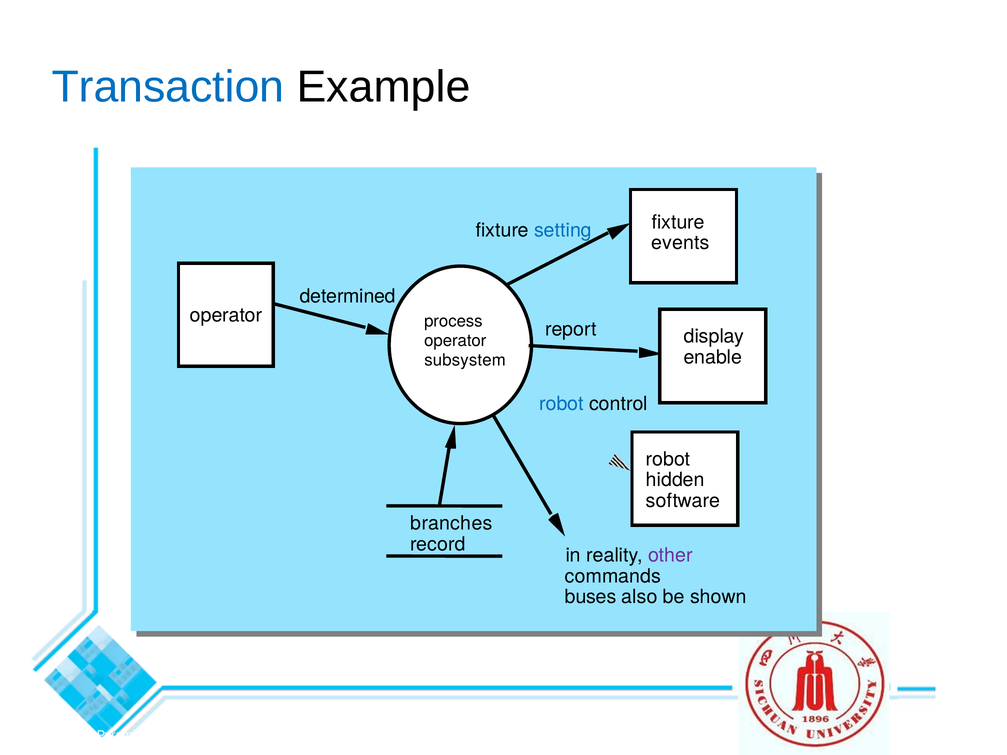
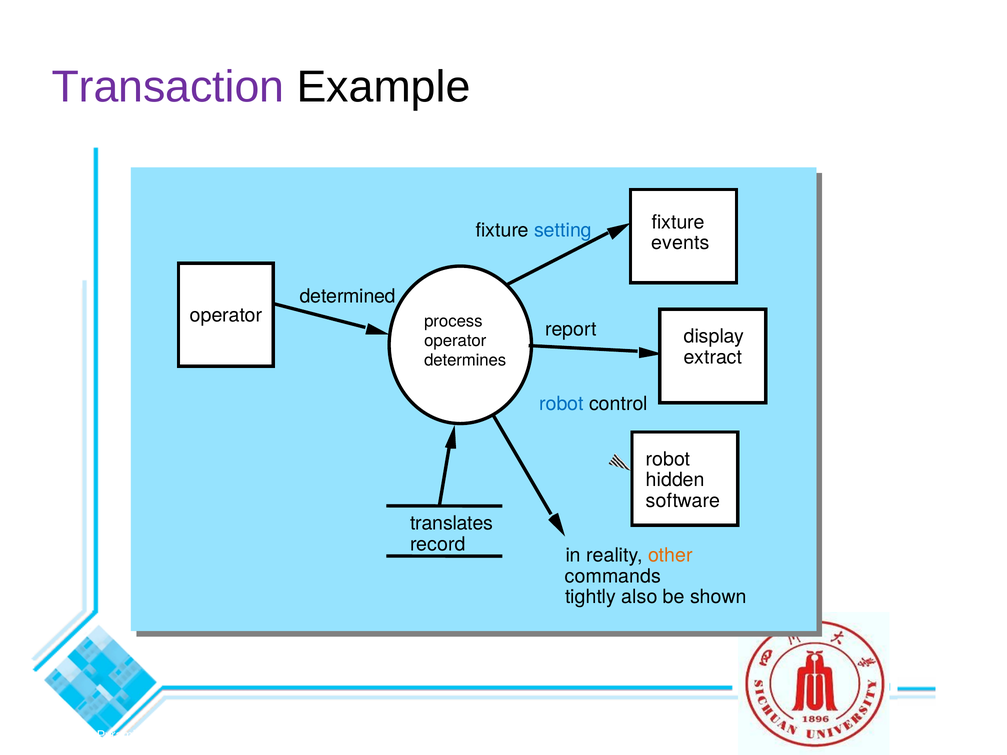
Transaction colour: blue -> purple
enable: enable -> extract
subsystem: subsystem -> determines
branches: branches -> translates
other colour: purple -> orange
buses: buses -> tightly
